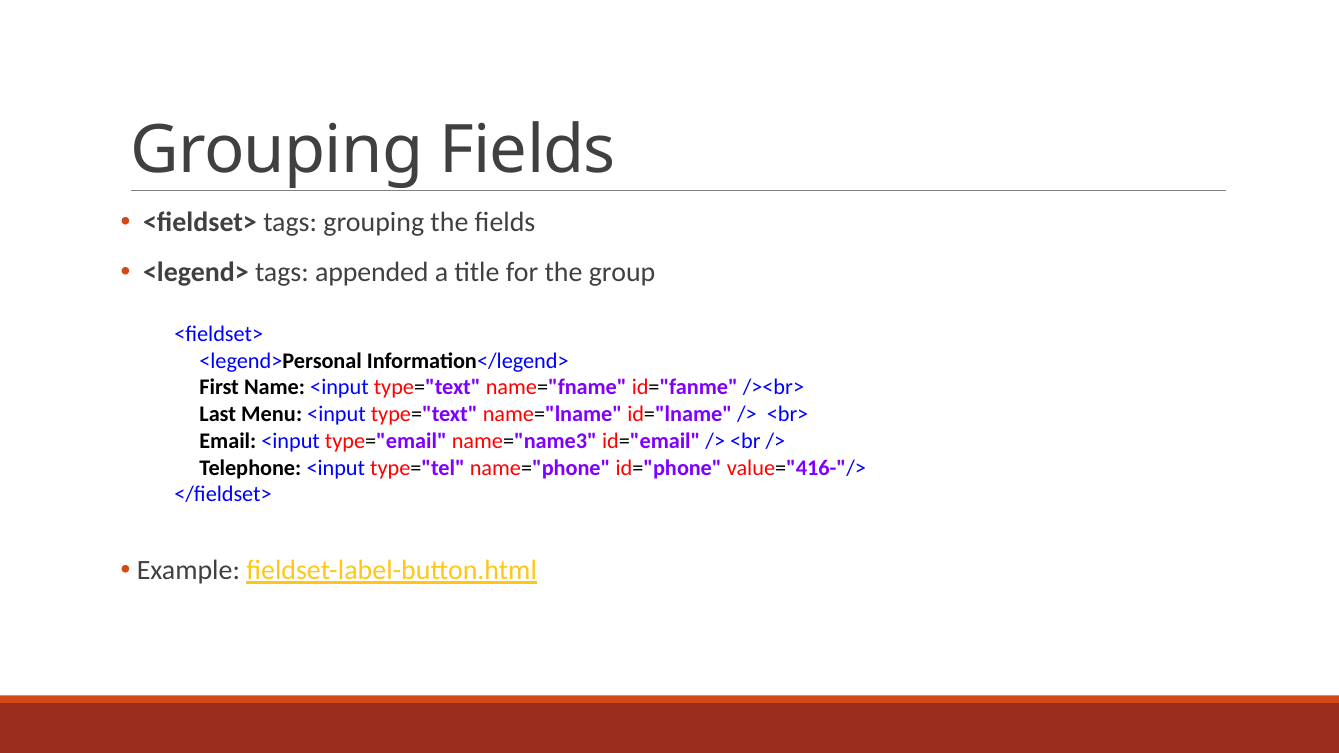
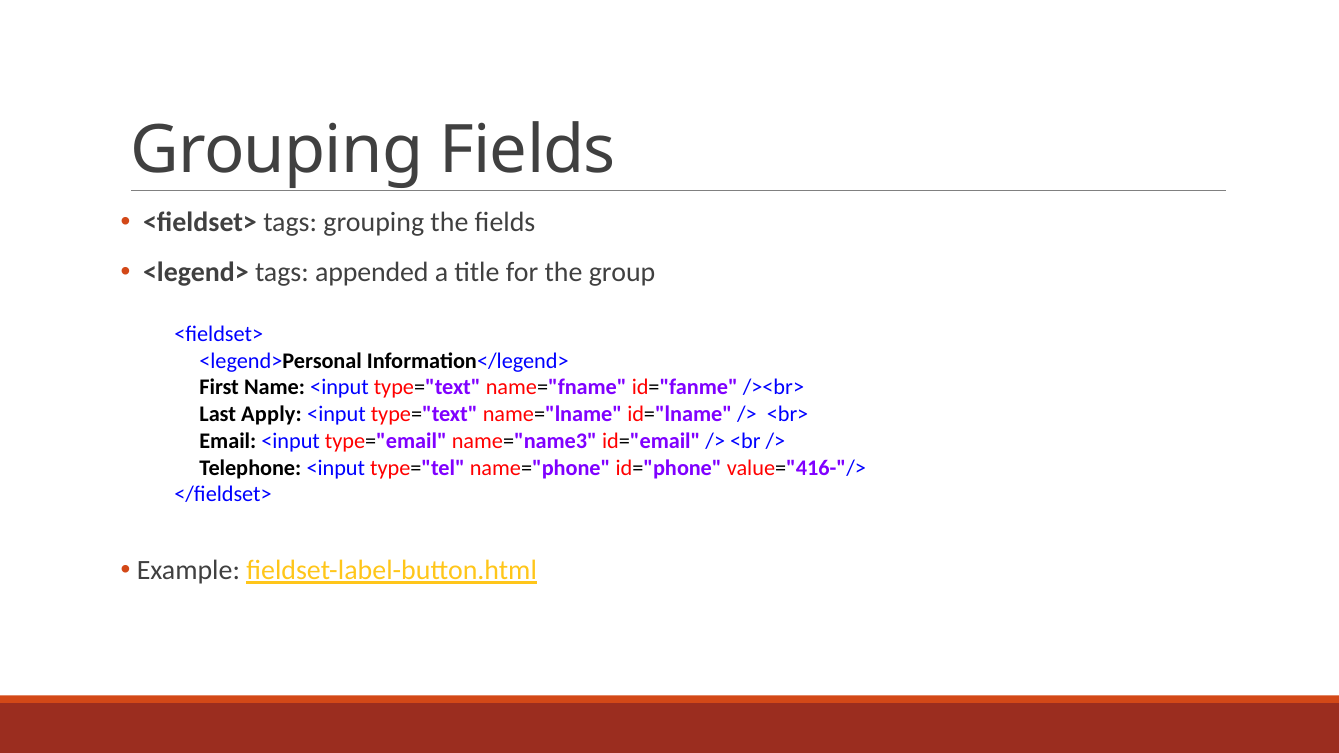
Menu: Menu -> Apply
